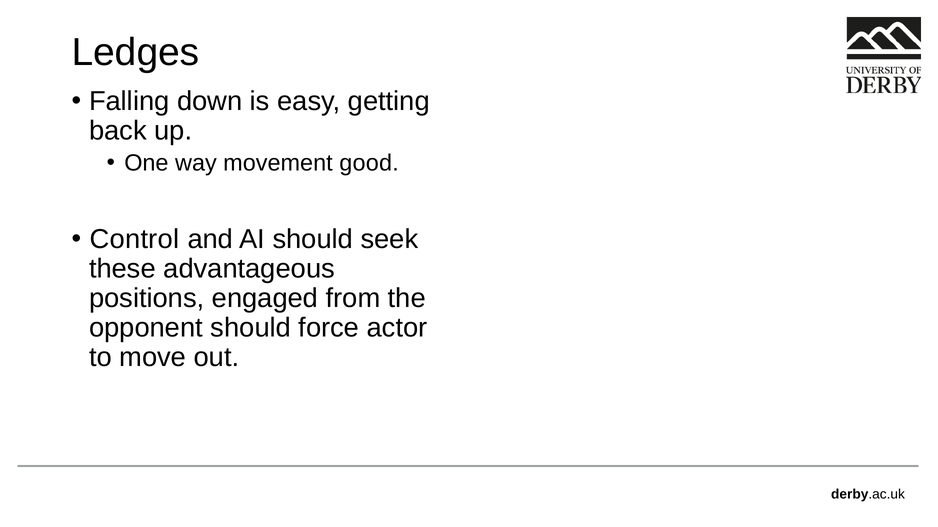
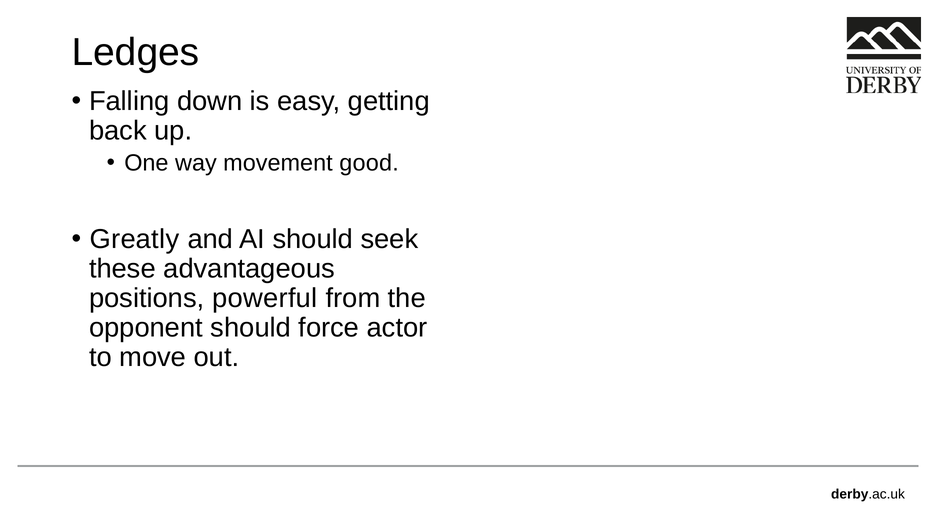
Control: Control -> Greatly
engaged: engaged -> powerful
